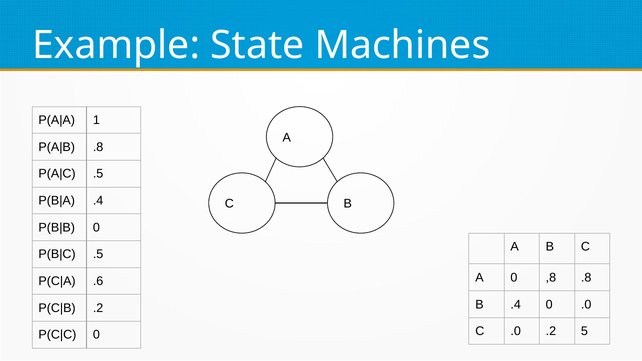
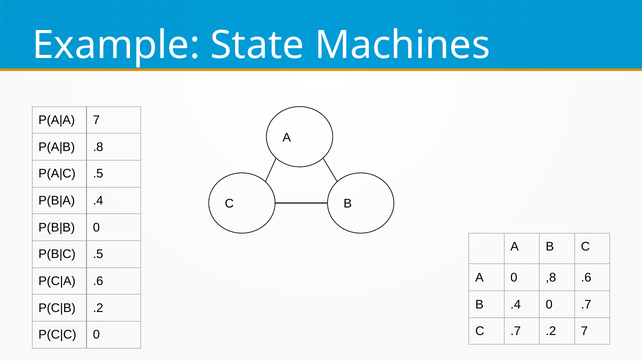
1 at (96, 120): 1 -> 7
,8 .8: .8 -> .6
0 .0: .0 -> .7
C .0: .0 -> .7
.2 5: 5 -> 7
